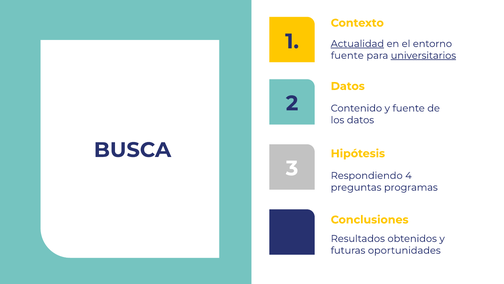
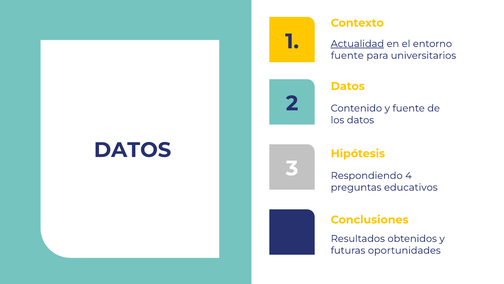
universitarios underline: present -> none
BUSCA at (132, 150): BUSCA -> DATOS
programas: programas -> educativos
